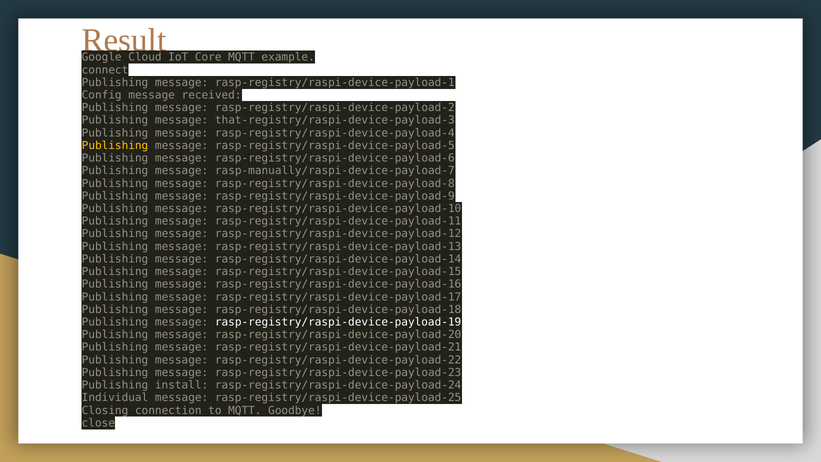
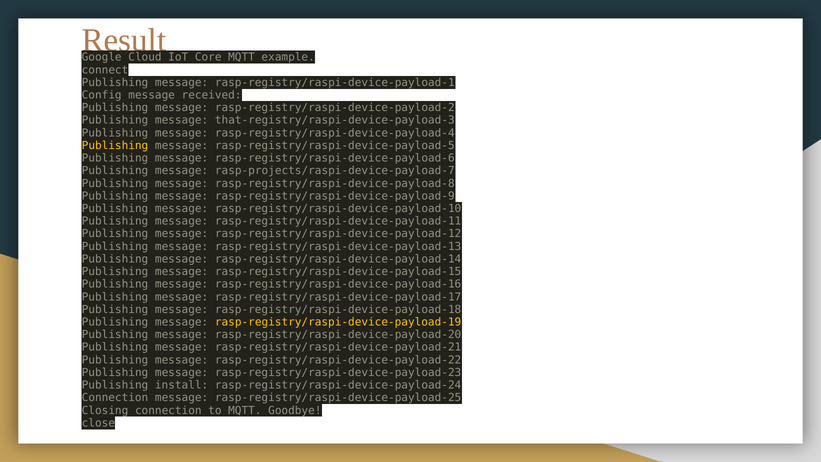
rasp-manually/raspi-device-payload-7: rasp-manually/raspi-device-payload-7 -> rasp-projects/raspi-device-payload-7
rasp-registry/raspi-device-payload-19 colour: white -> yellow
Individual at (115, 398): Individual -> Connection
